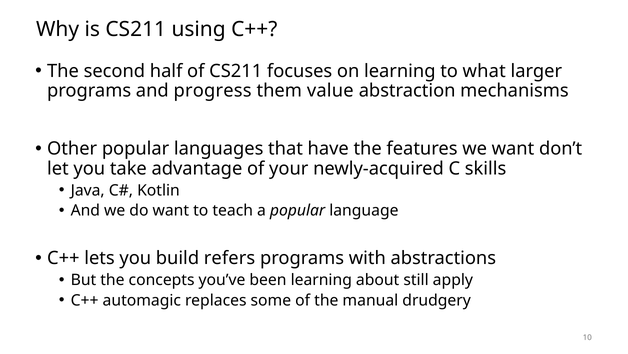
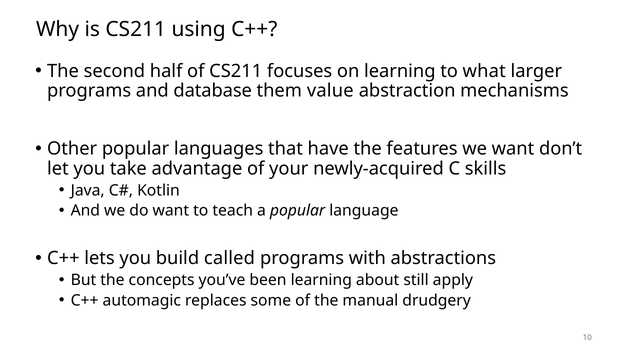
progress: progress -> database
refers: refers -> called
